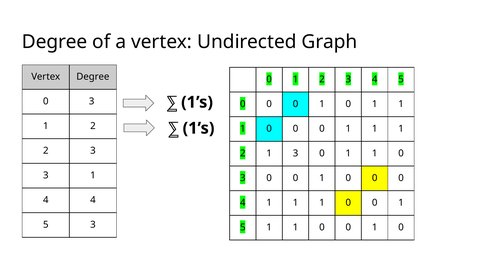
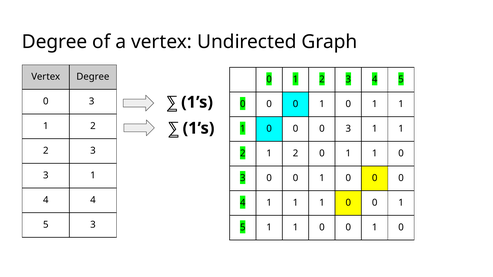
1 at (348, 129): 1 -> 3
2 1 3: 3 -> 2
